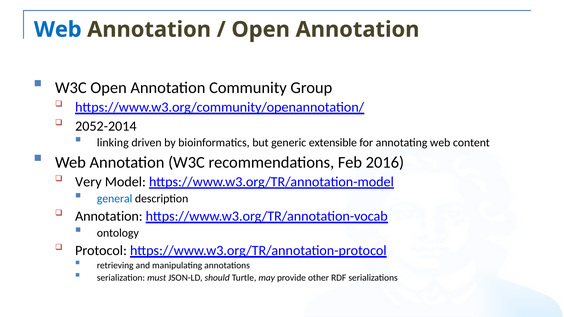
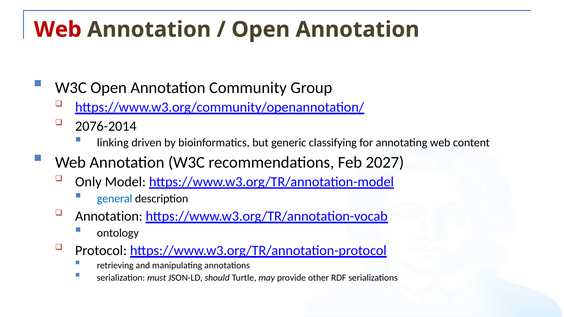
Web at (58, 30) colour: blue -> red
2052-2014: 2052-2014 -> 2076-2014
extensible: extensible -> classifying
2016: 2016 -> 2027
Very: Very -> Only
